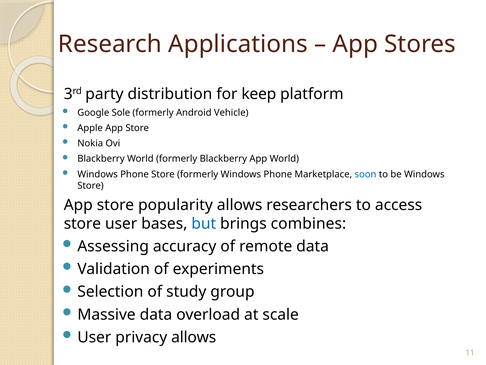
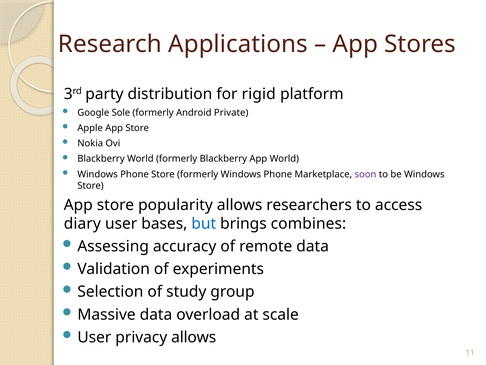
keep: keep -> rigid
Vehicle: Vehicle -> Private
soon colour: blue -> purple
store at (82, 223): store -> diary
